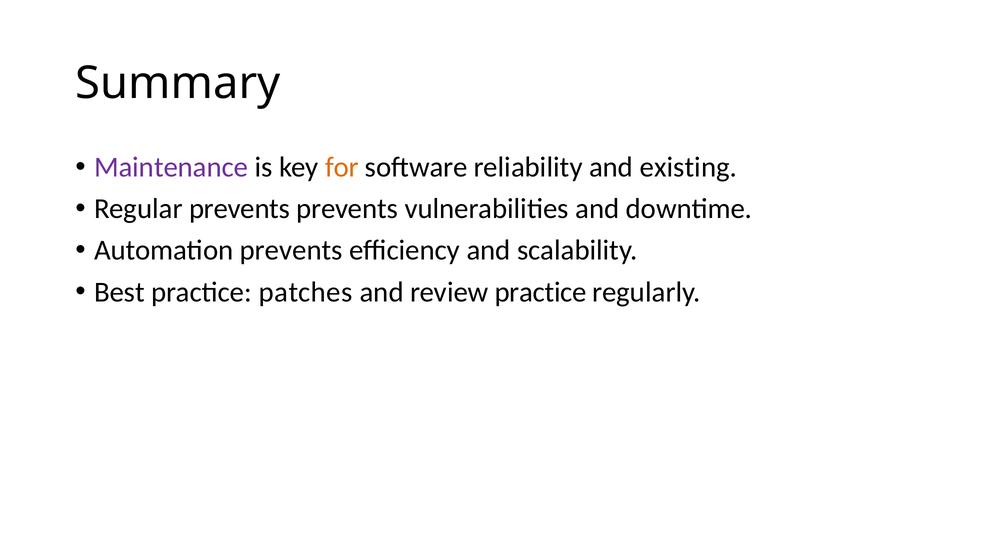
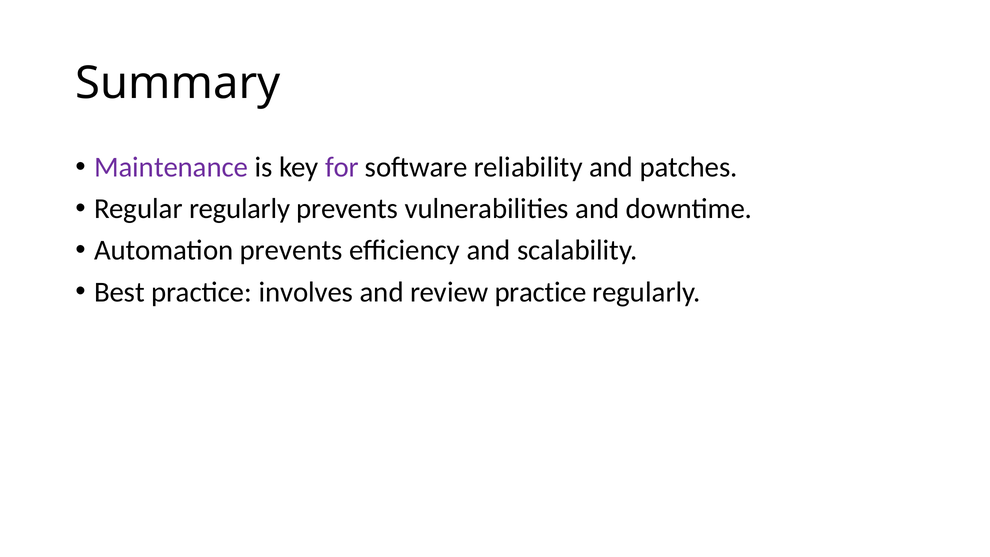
for colour: orange -> purple
existing: existing -> patches
Regular prevents: prevents -> regularly
patches: patches -> involves
